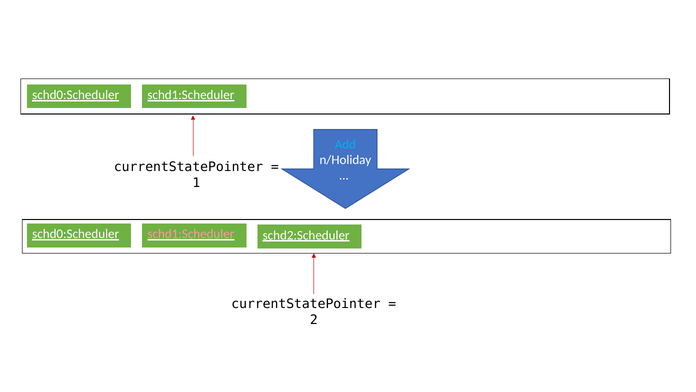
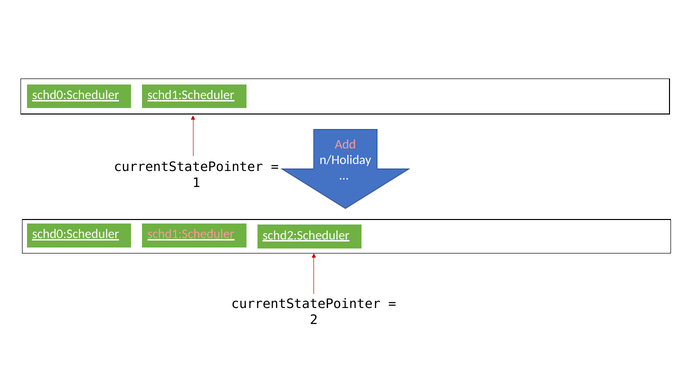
Add colour: light blue -> pink
